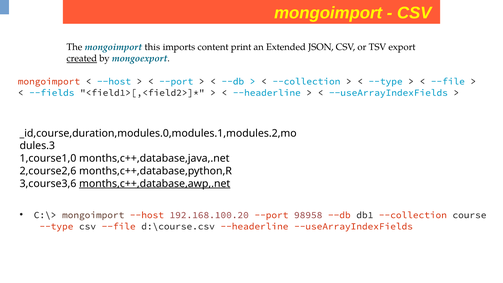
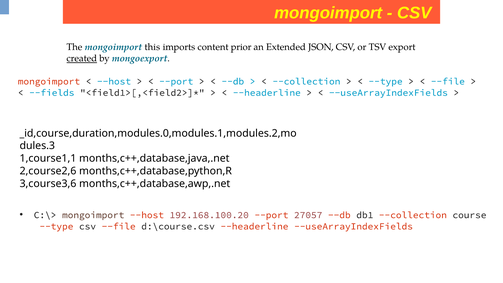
print: print -> prior
1,course1,0: 1,course1,0 -> 1,course1,1
months,c++,database,awp,.net underline: present -> none
98958: 98958 -> 27057
